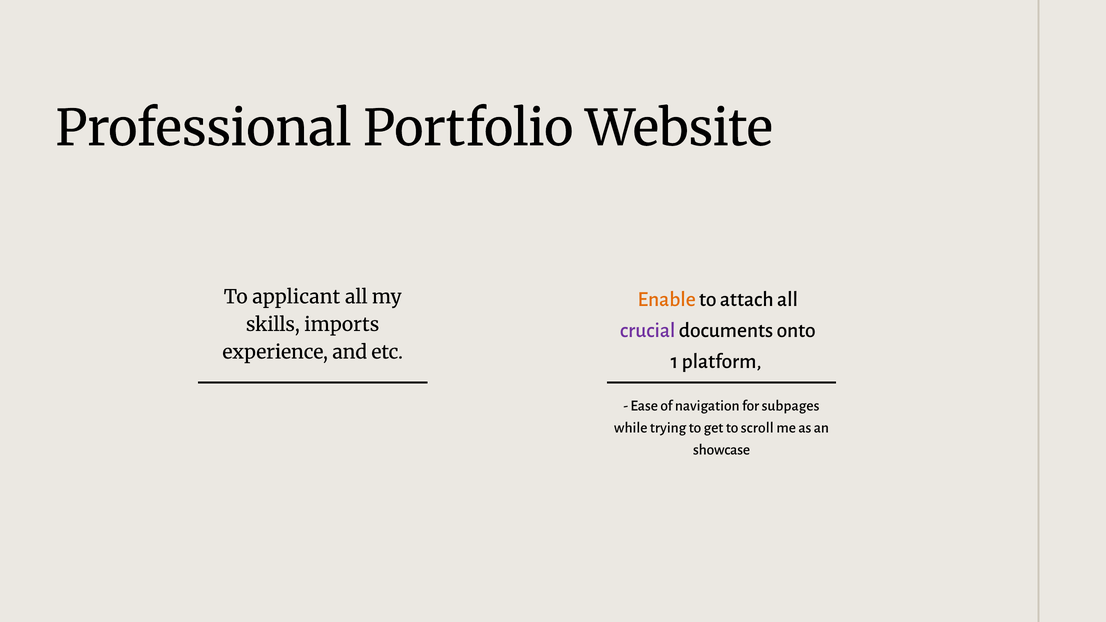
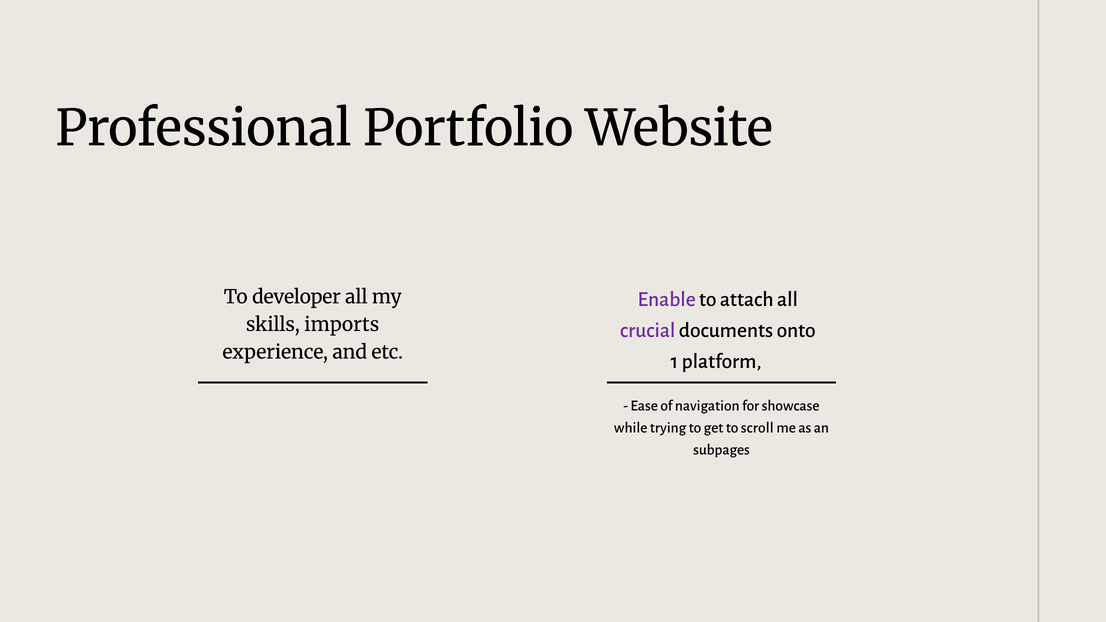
Enable colour: orange -> purple
applicant: applicant -> developer
subpages: subpages -> showcase
showcase: showcase -> subpages
